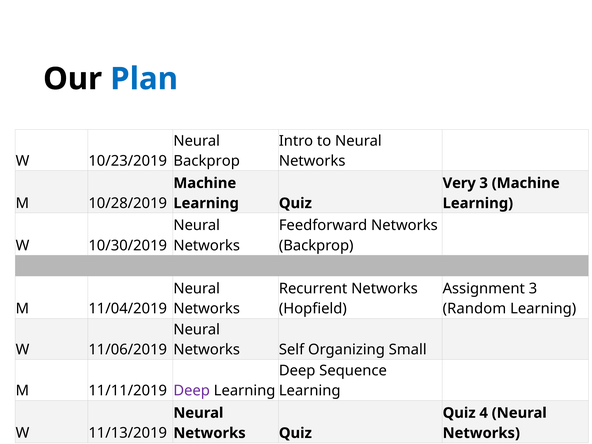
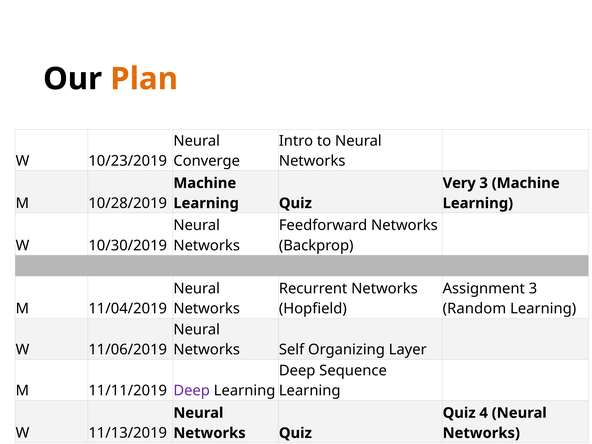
Plan colour: blue -> orange
Backprop at (207, 161): Backprop -> Converge
Small: Small -> Layer
